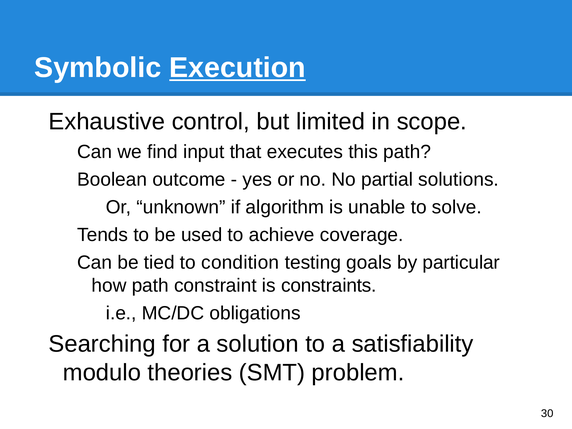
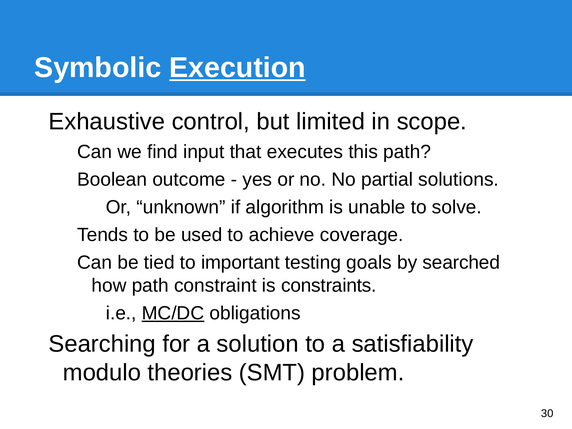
condition: condition -> important
particular: particular -> searched
MC/DC underline: none -> present
